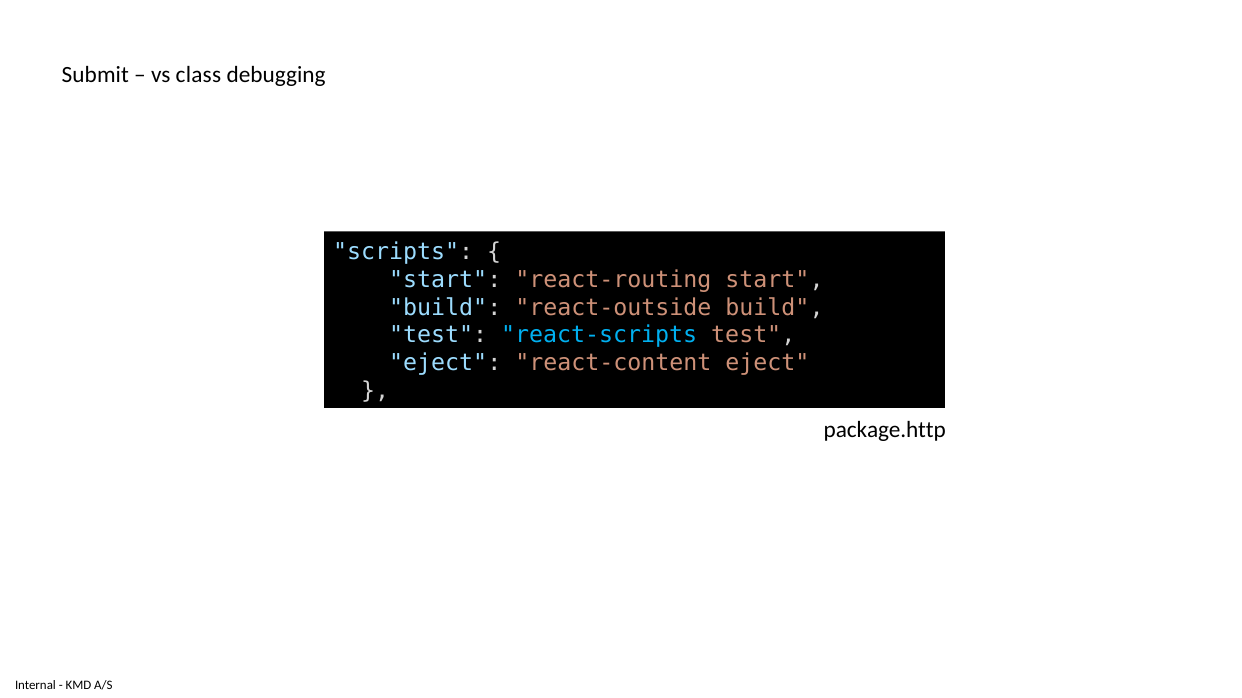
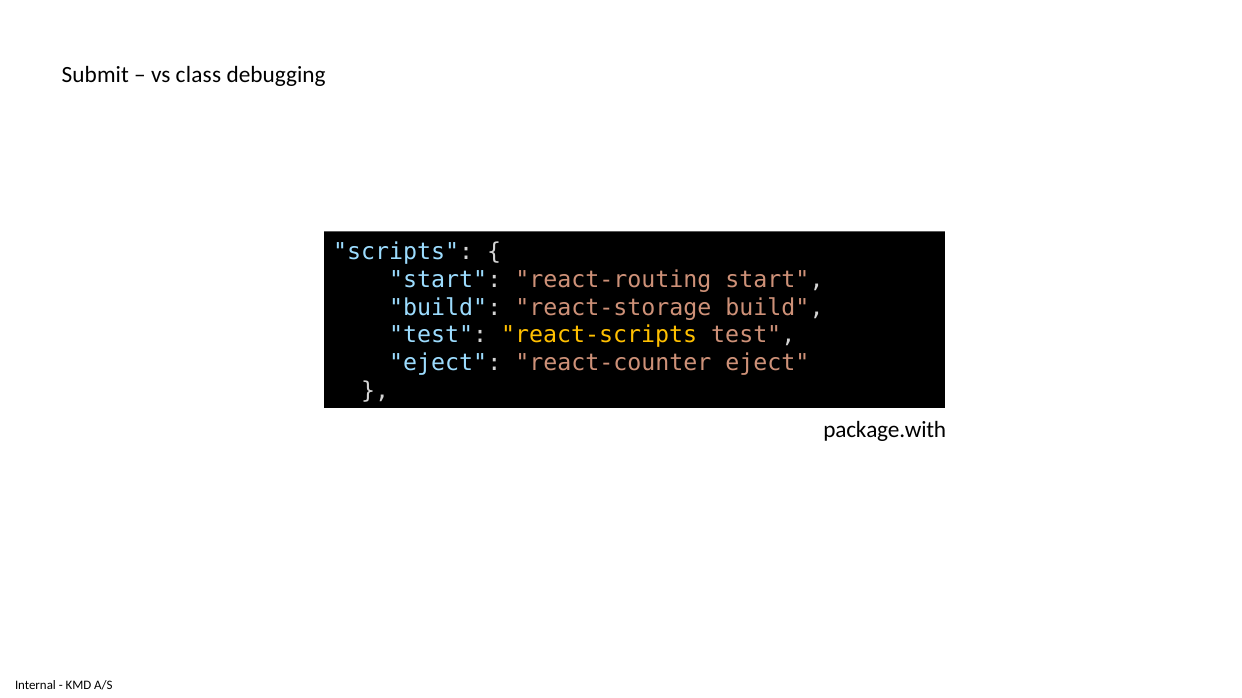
react-outside: react-outside -> react-storage
react-scripts colour: light blue -> yellow
react-content: react-content -> react-counter
package.http: package.http -> package.with
